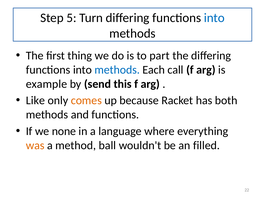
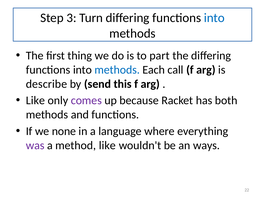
5: 5 -> 3
example: example -> describe
comes colour: orange -> purple
was colour: orange -> purple
method ball: ball -> like
filled: filled -> ways
